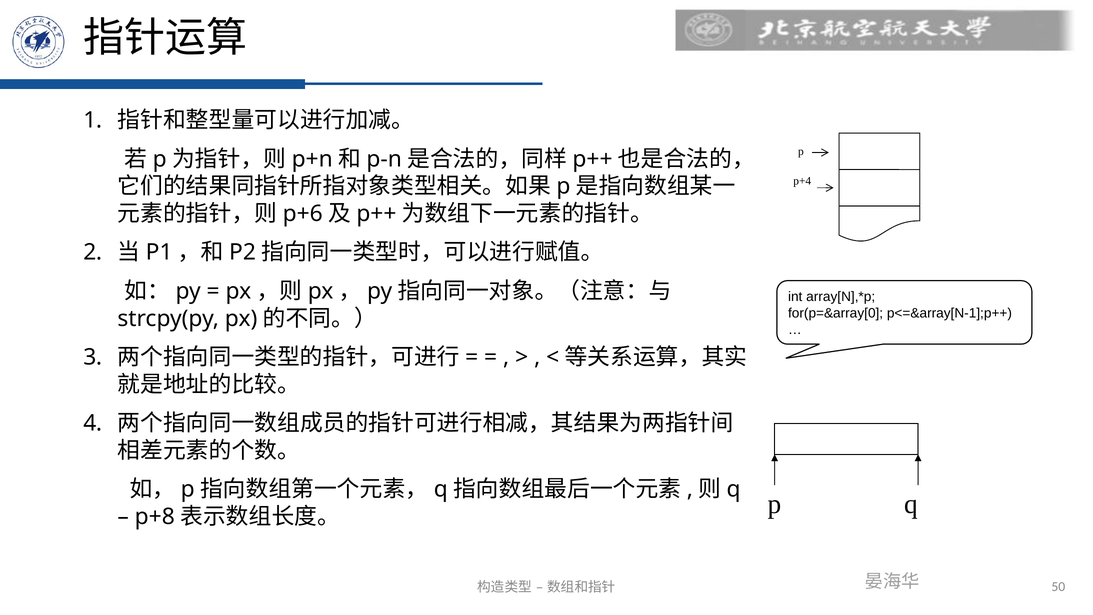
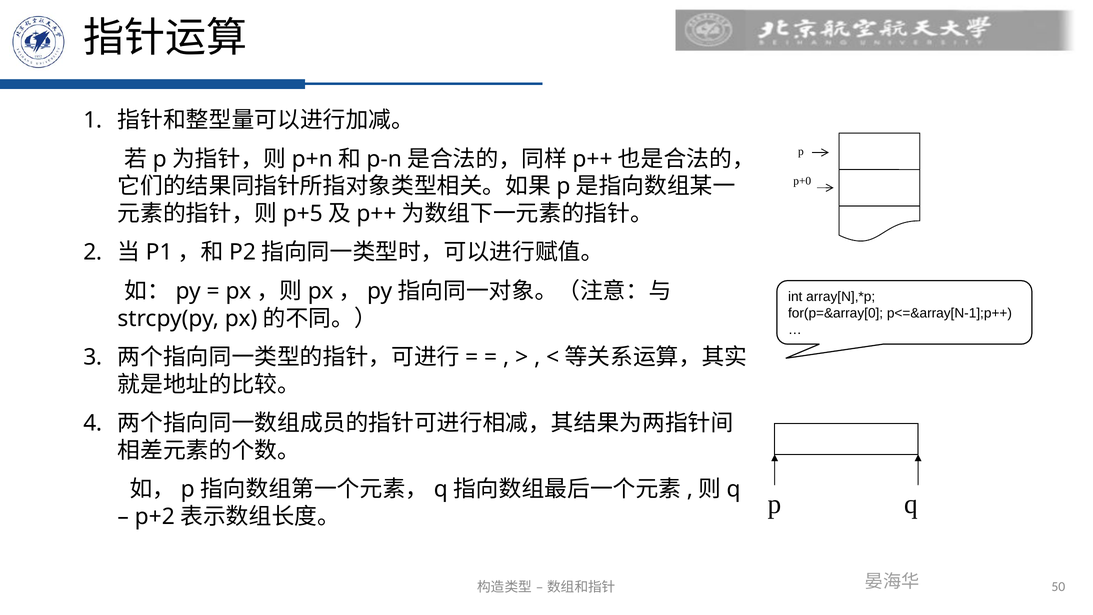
p+4: p+4 -> p+0
p+6: p+6 -> p+5
p+8: p+8 -> p+2
